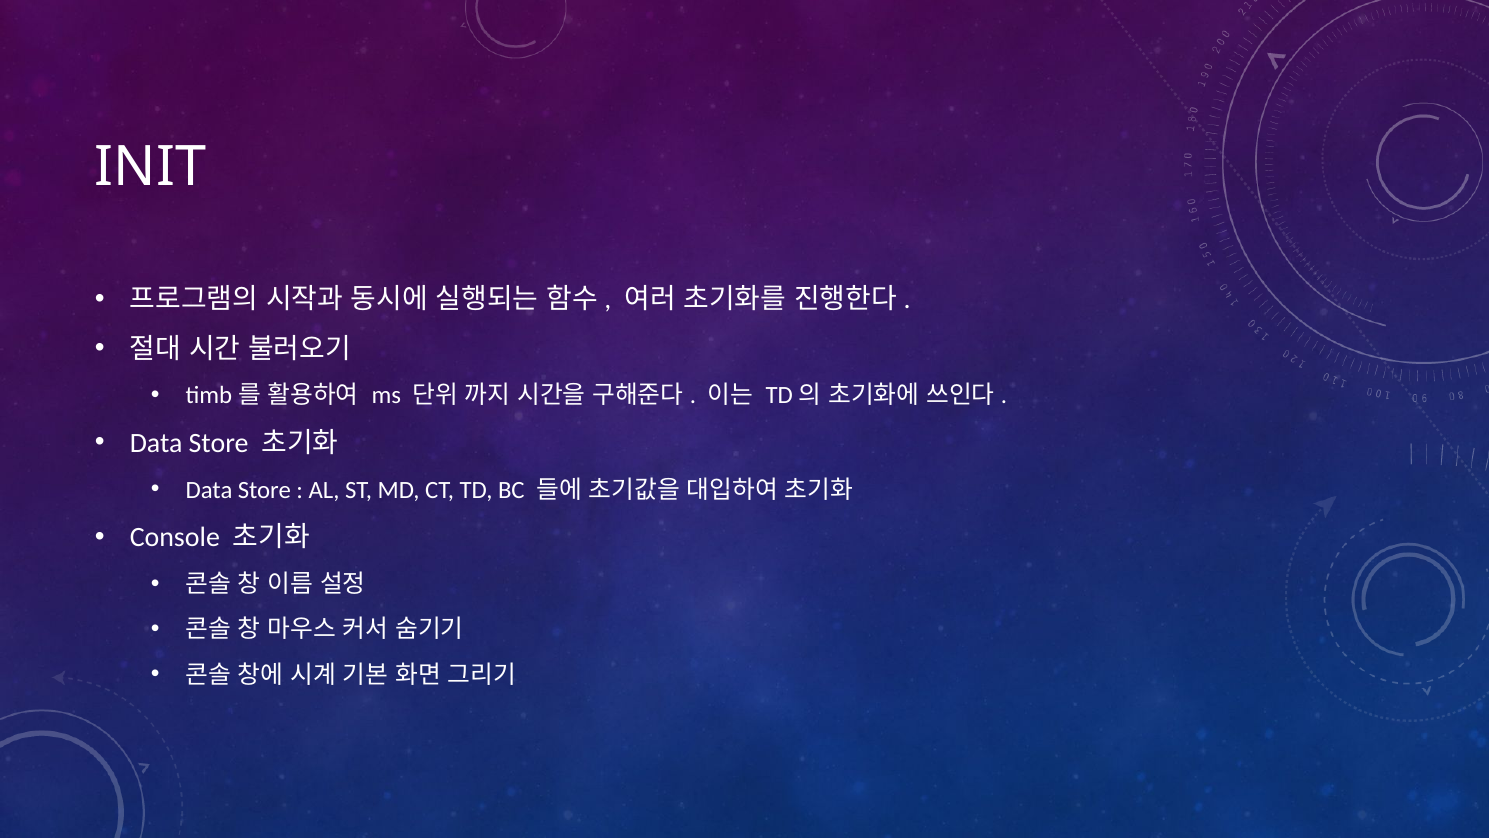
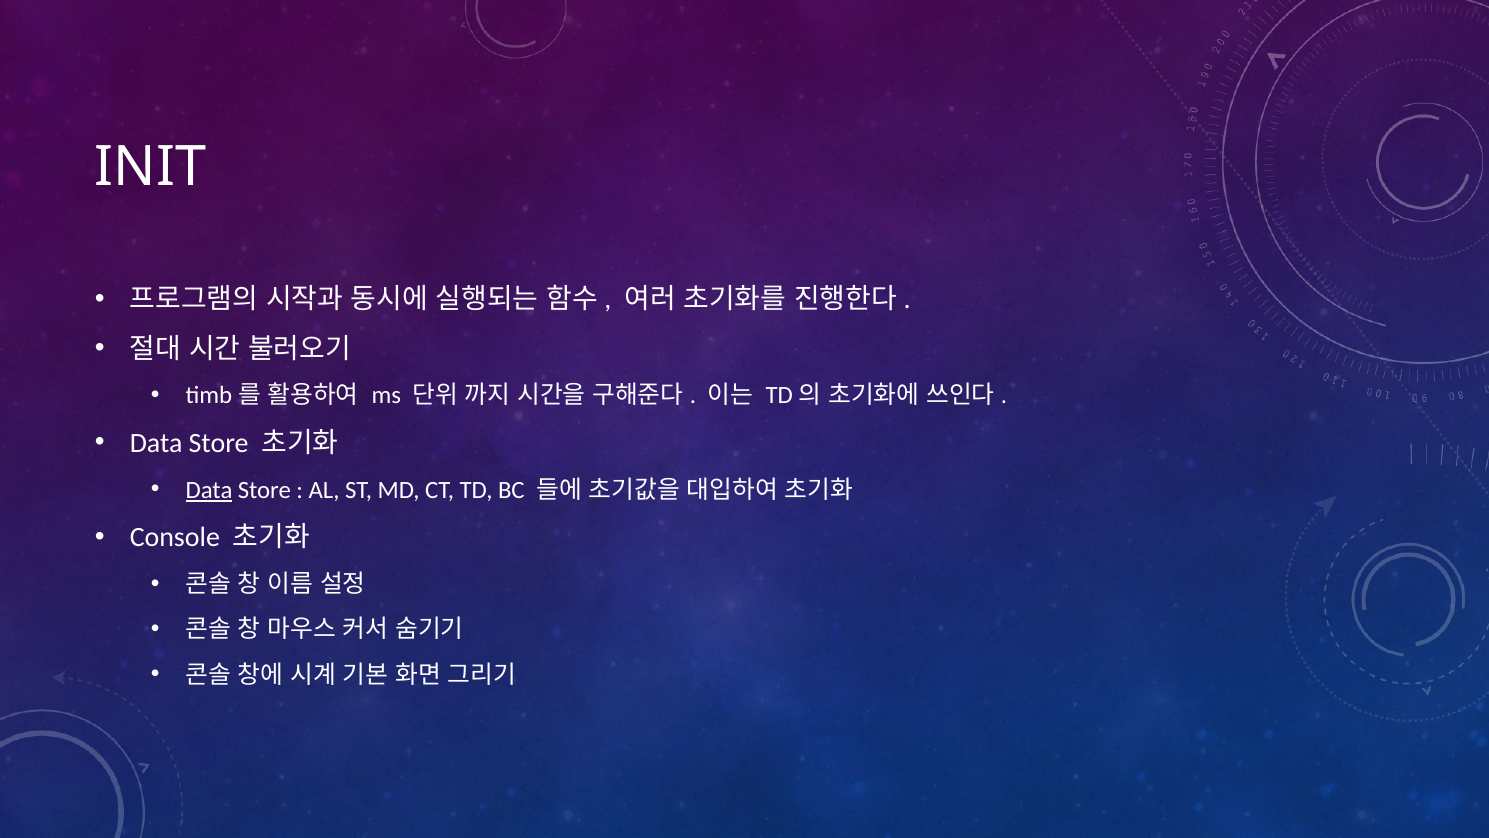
Data at (209, 490) underline: none -> present
